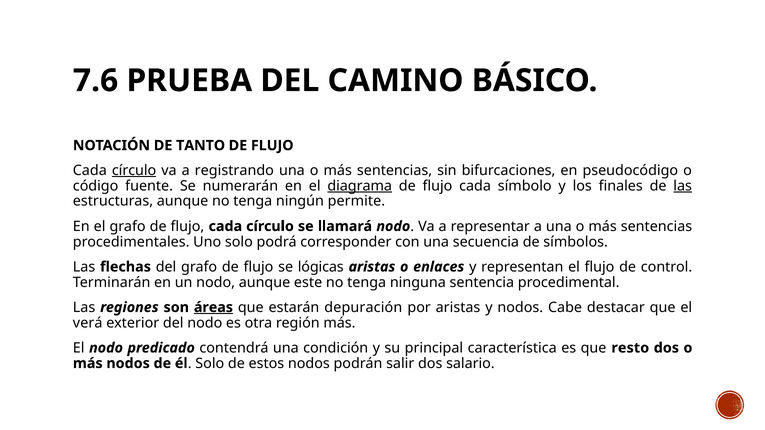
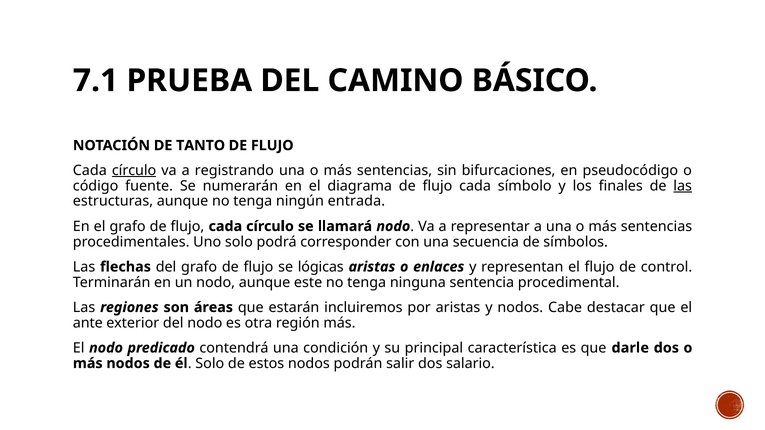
7.6: 7.6 -> 7.1
diagrama underline: present -> none
permite: permite -> entrada
áreas underline: present -> none
depuración: depuración -> incluiremos
verá: verá -> ante
resto: resto -> darle
